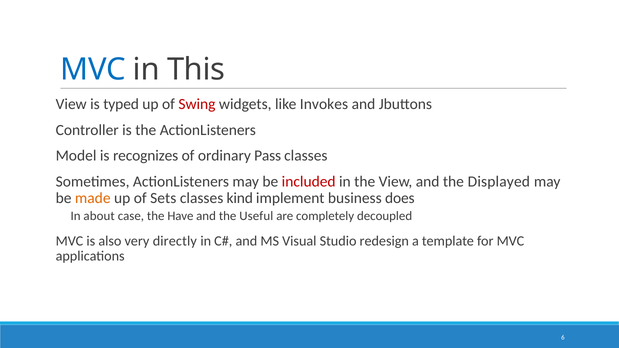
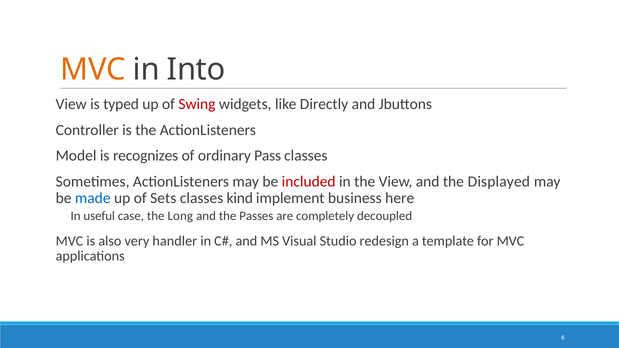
MVC at (93, 69) colour: blue -> orange
This: This -> Into
Invokes: Invokes -> Directly
made colour: orange -> blue
does: does -> here
about: about -> useful
Have: Have -> Long
Useful: Useful -> Passes
directly: directly -> handler
